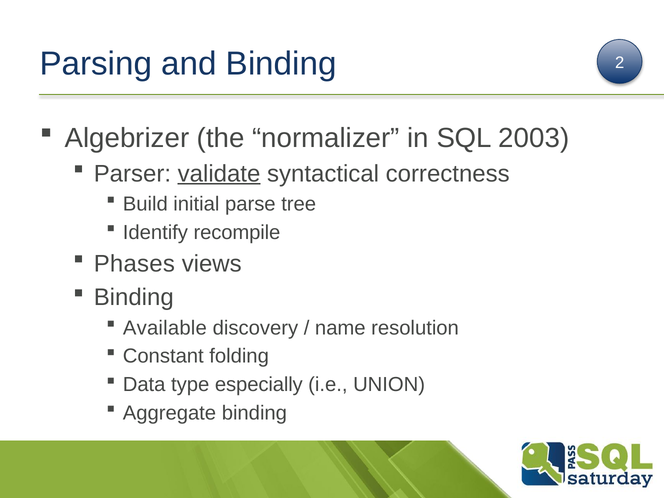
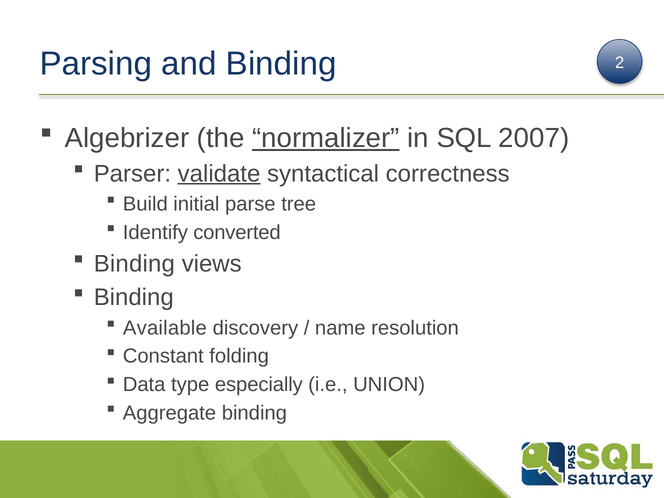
normalizer underline: none -> present
2003: 2003 -> 2007
recompile: recompile -> converted
Phases at (134, 264): Phases -> Binding
